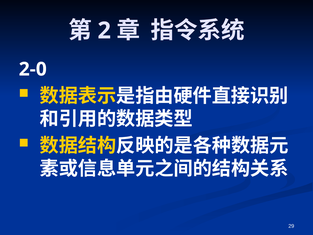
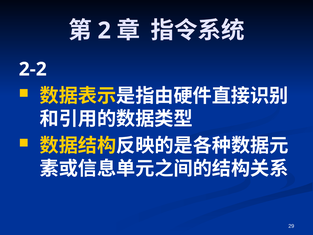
2-0: 2-0 -> 2-2
